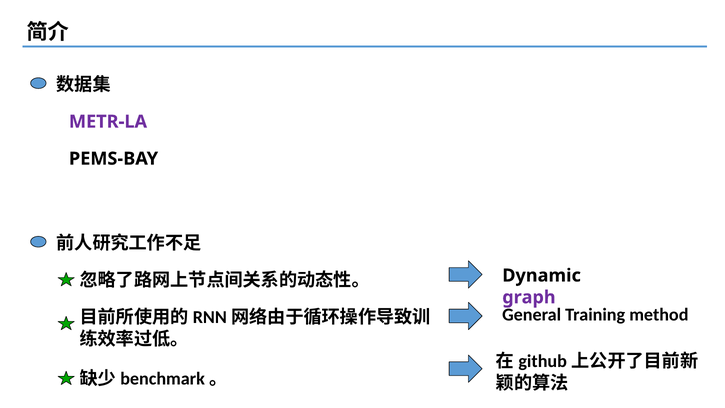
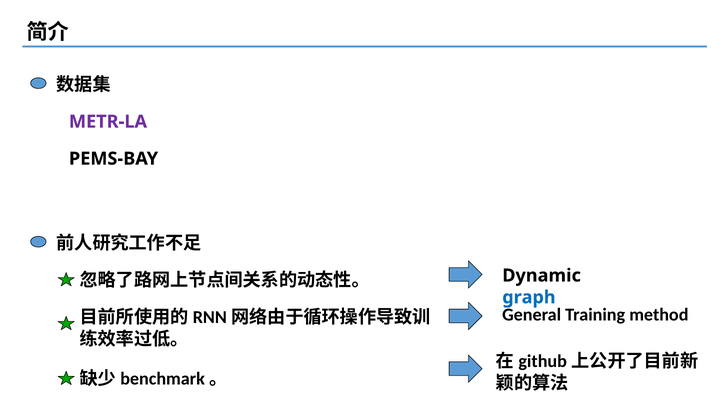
graph colour: purple -> blue
